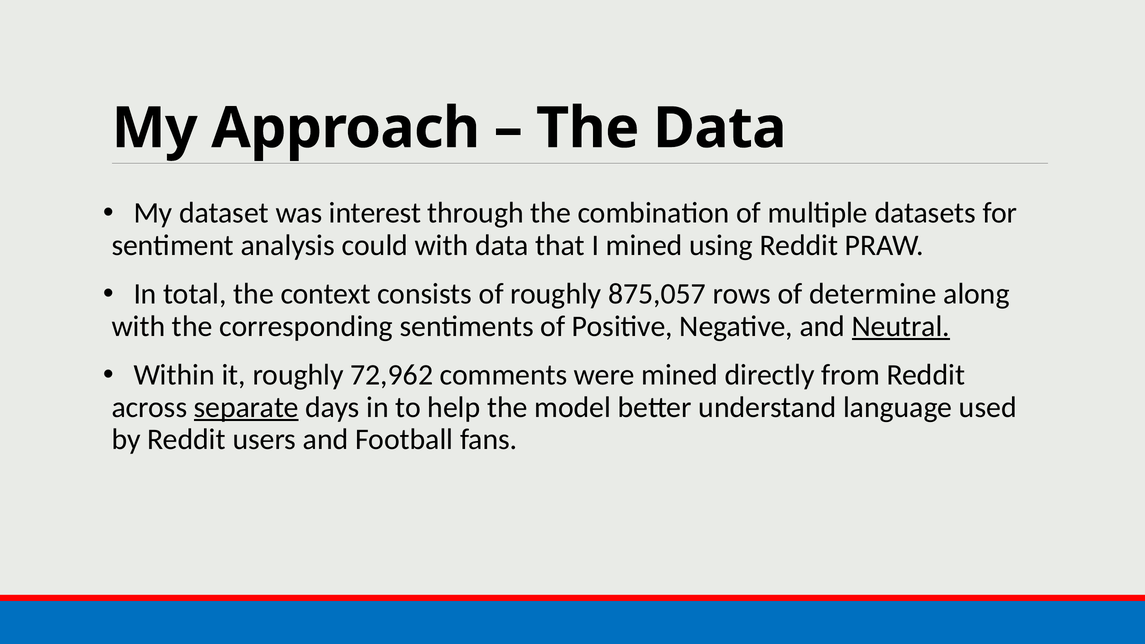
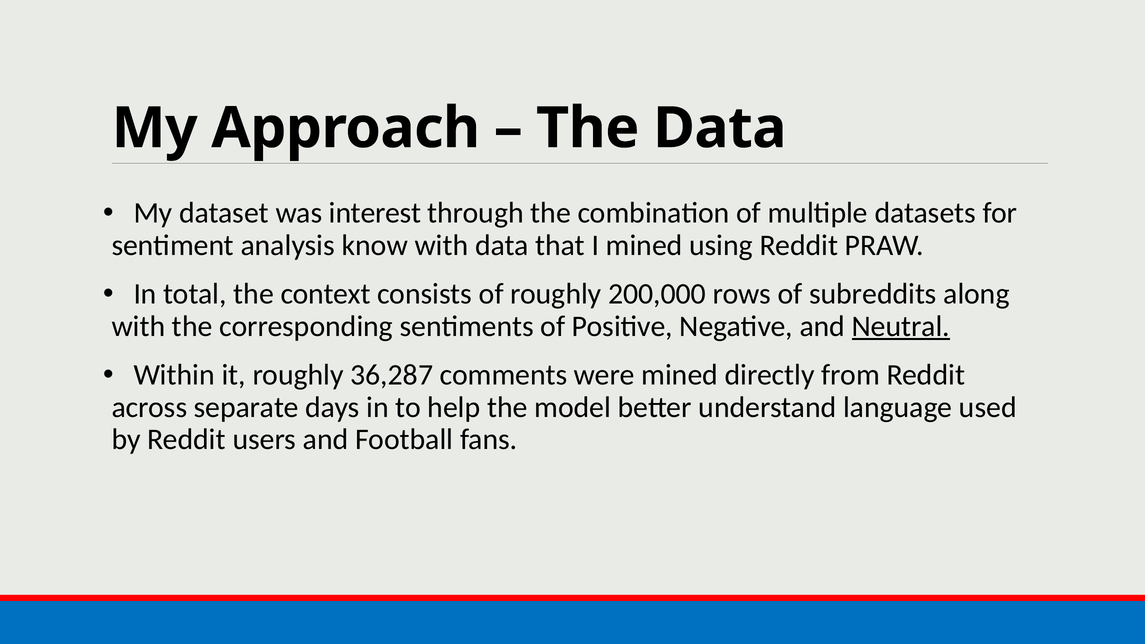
could: could -> know
875,057: 875,057 -> 200,000
determine: determine -> subreddits
72,962: 72,962 -> 36,287
separate underline: present -> none
